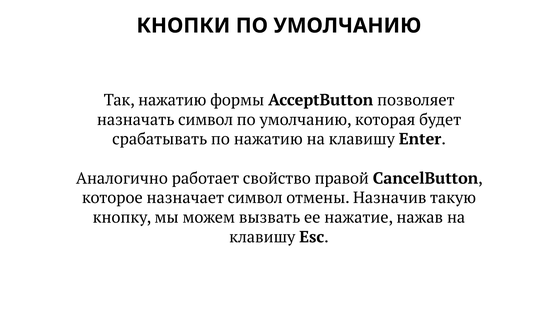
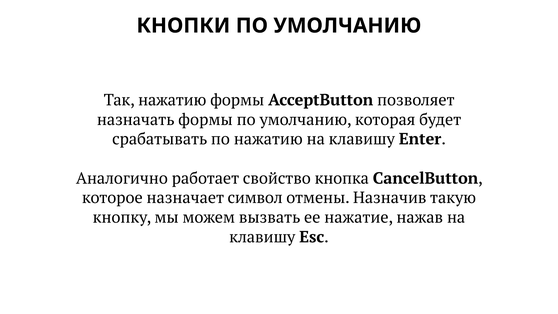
назначать символ: символ -> формы
правой: правой -> кнопка
